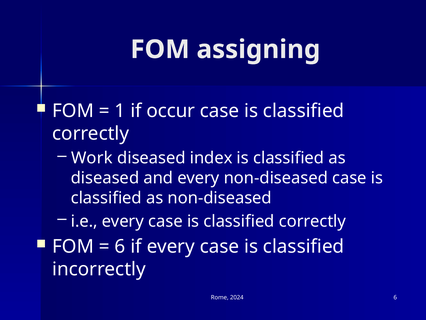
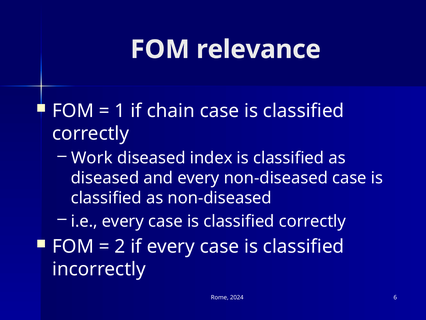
assigning: assigning -> relevance
occur: occur -> chain
6 at (120, 246): 6 -> 2
